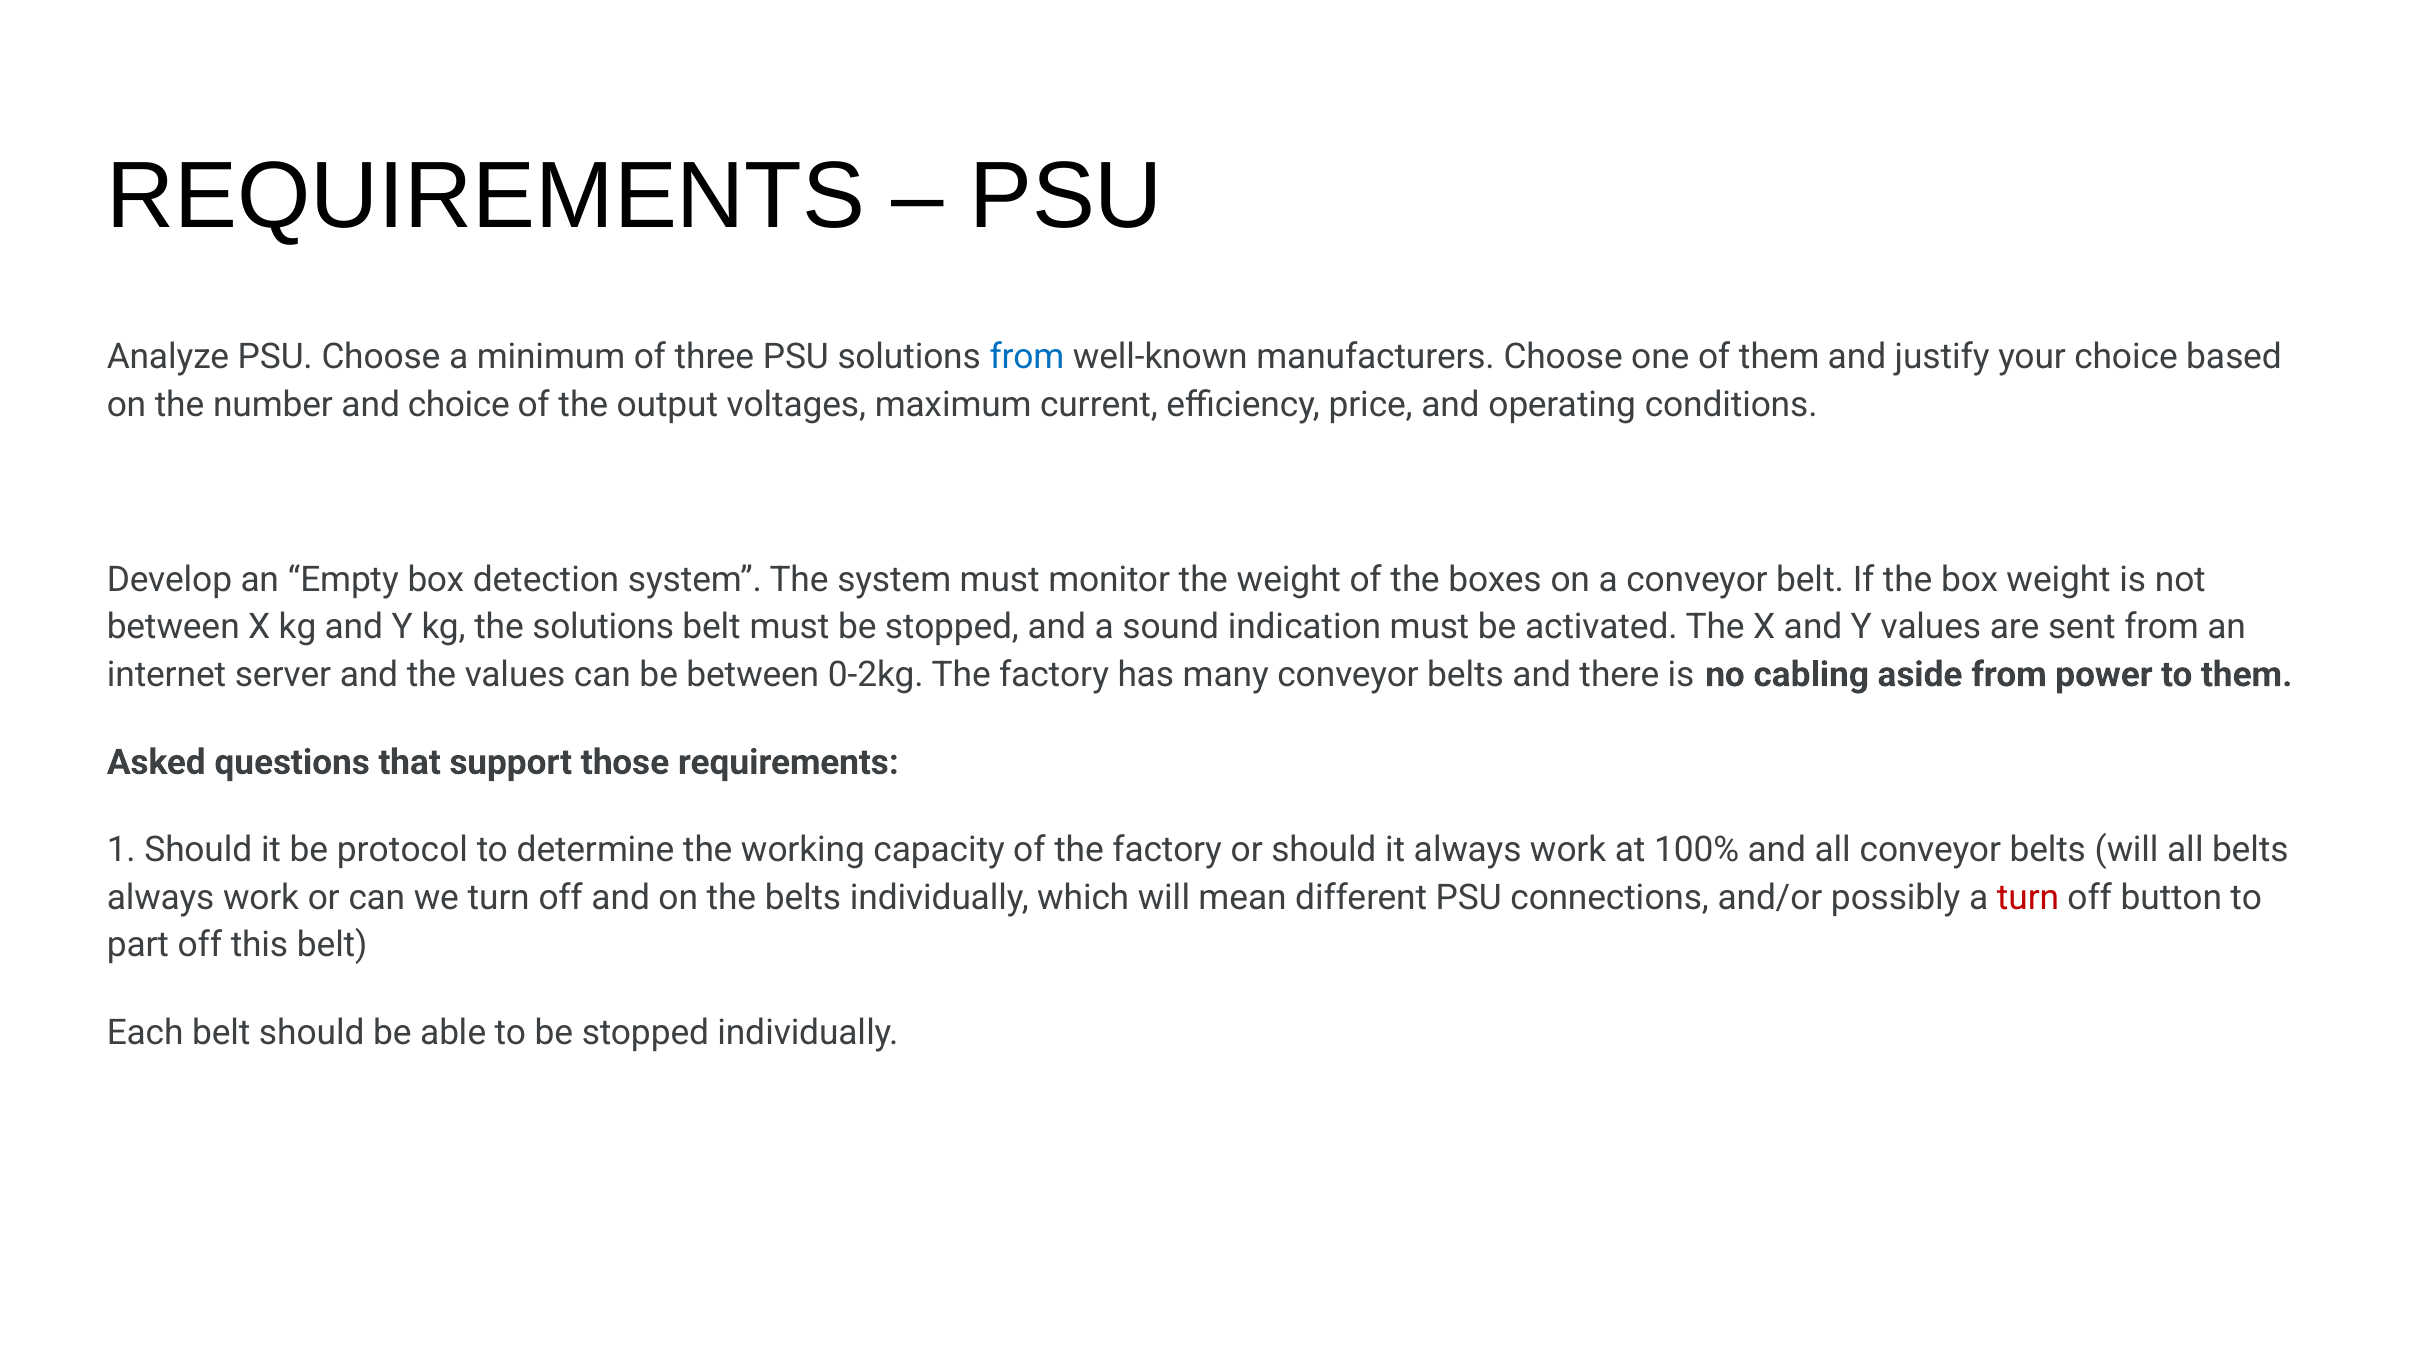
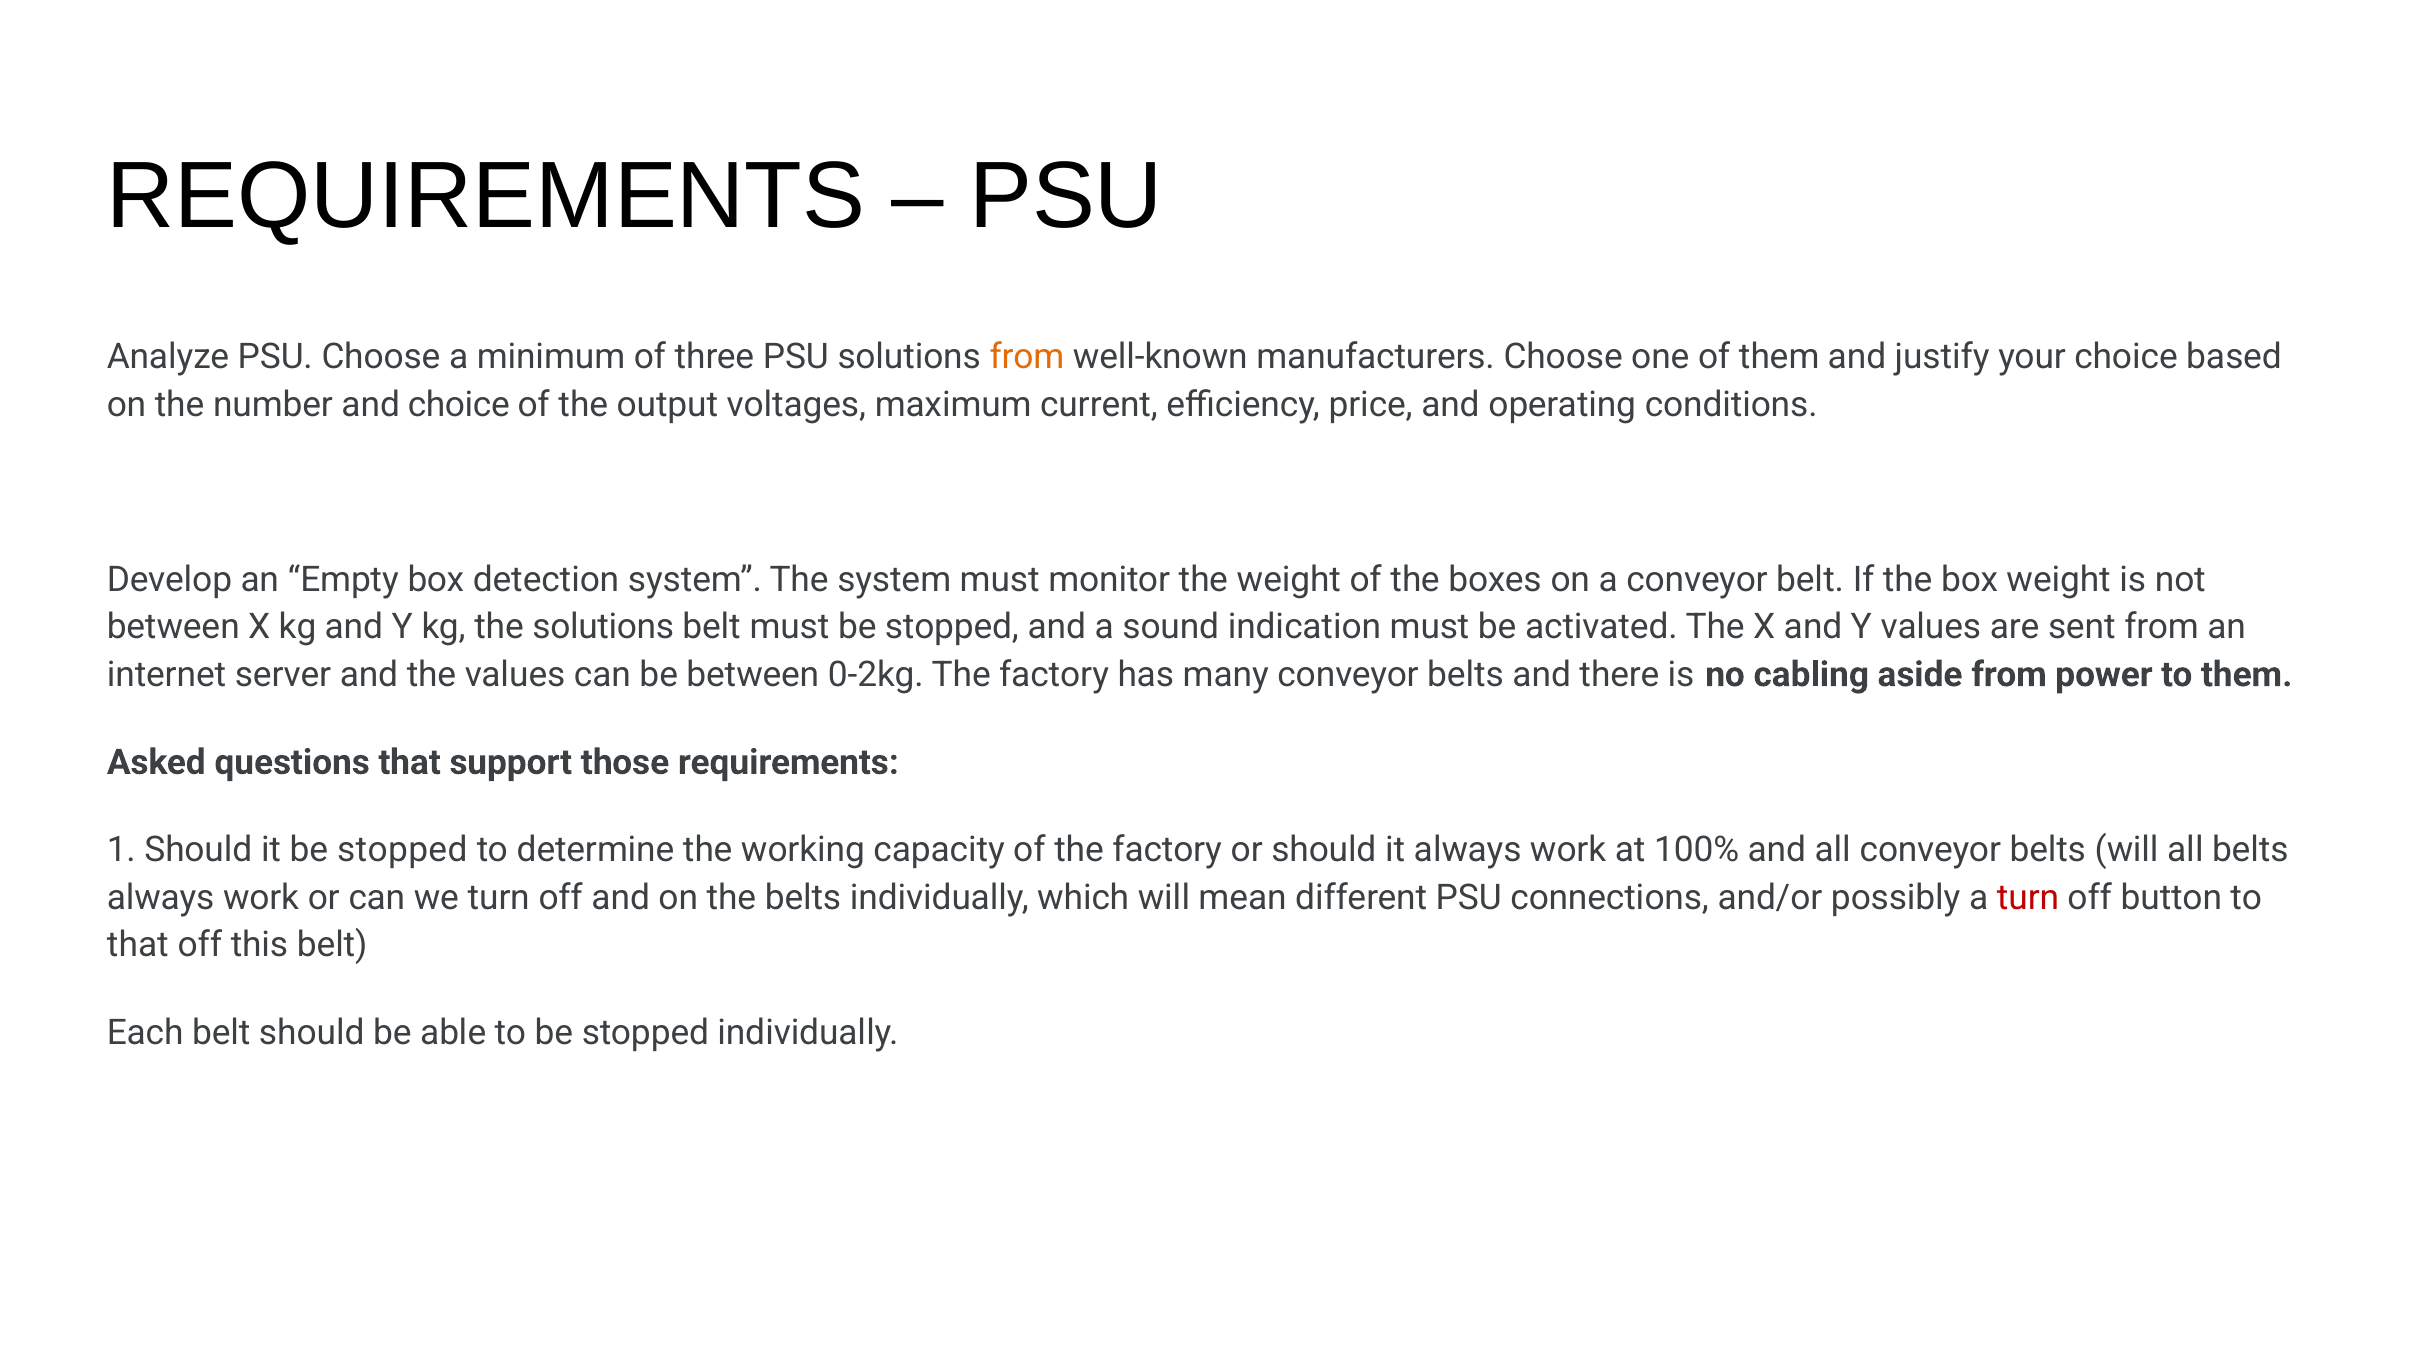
from at (1027, 357) colour: blue -> orange
it be protocol: protocol -> stopped
part at (138, 945): part -> that
